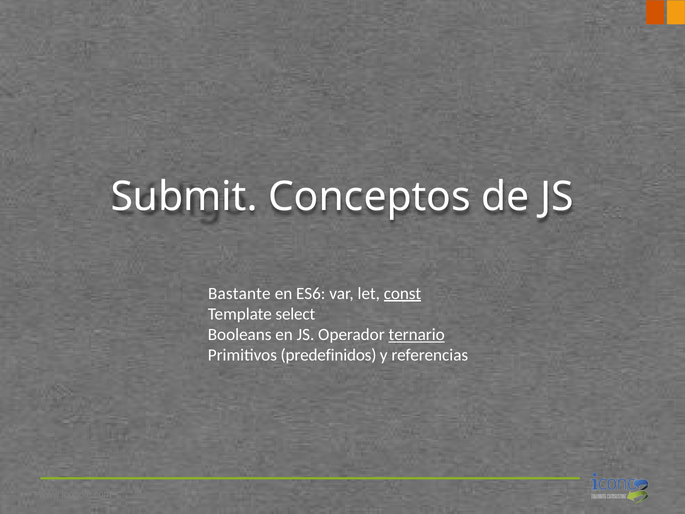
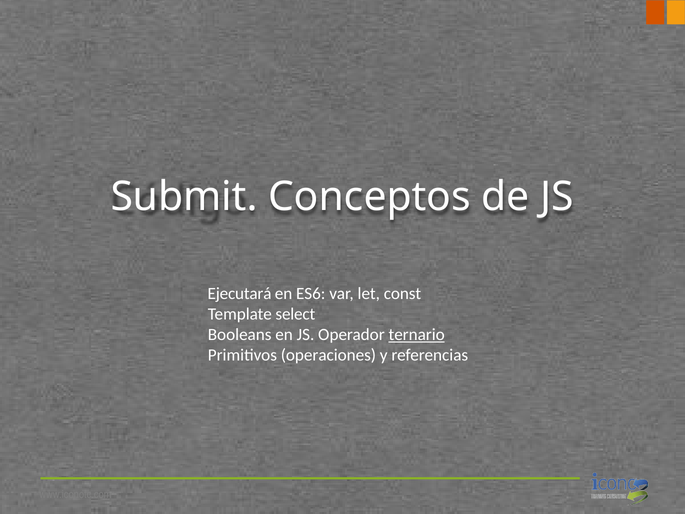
Bastante: Bastante -> Ejecutará
const underline: present -> none
predefinidos: predefinidos -> operaciones
